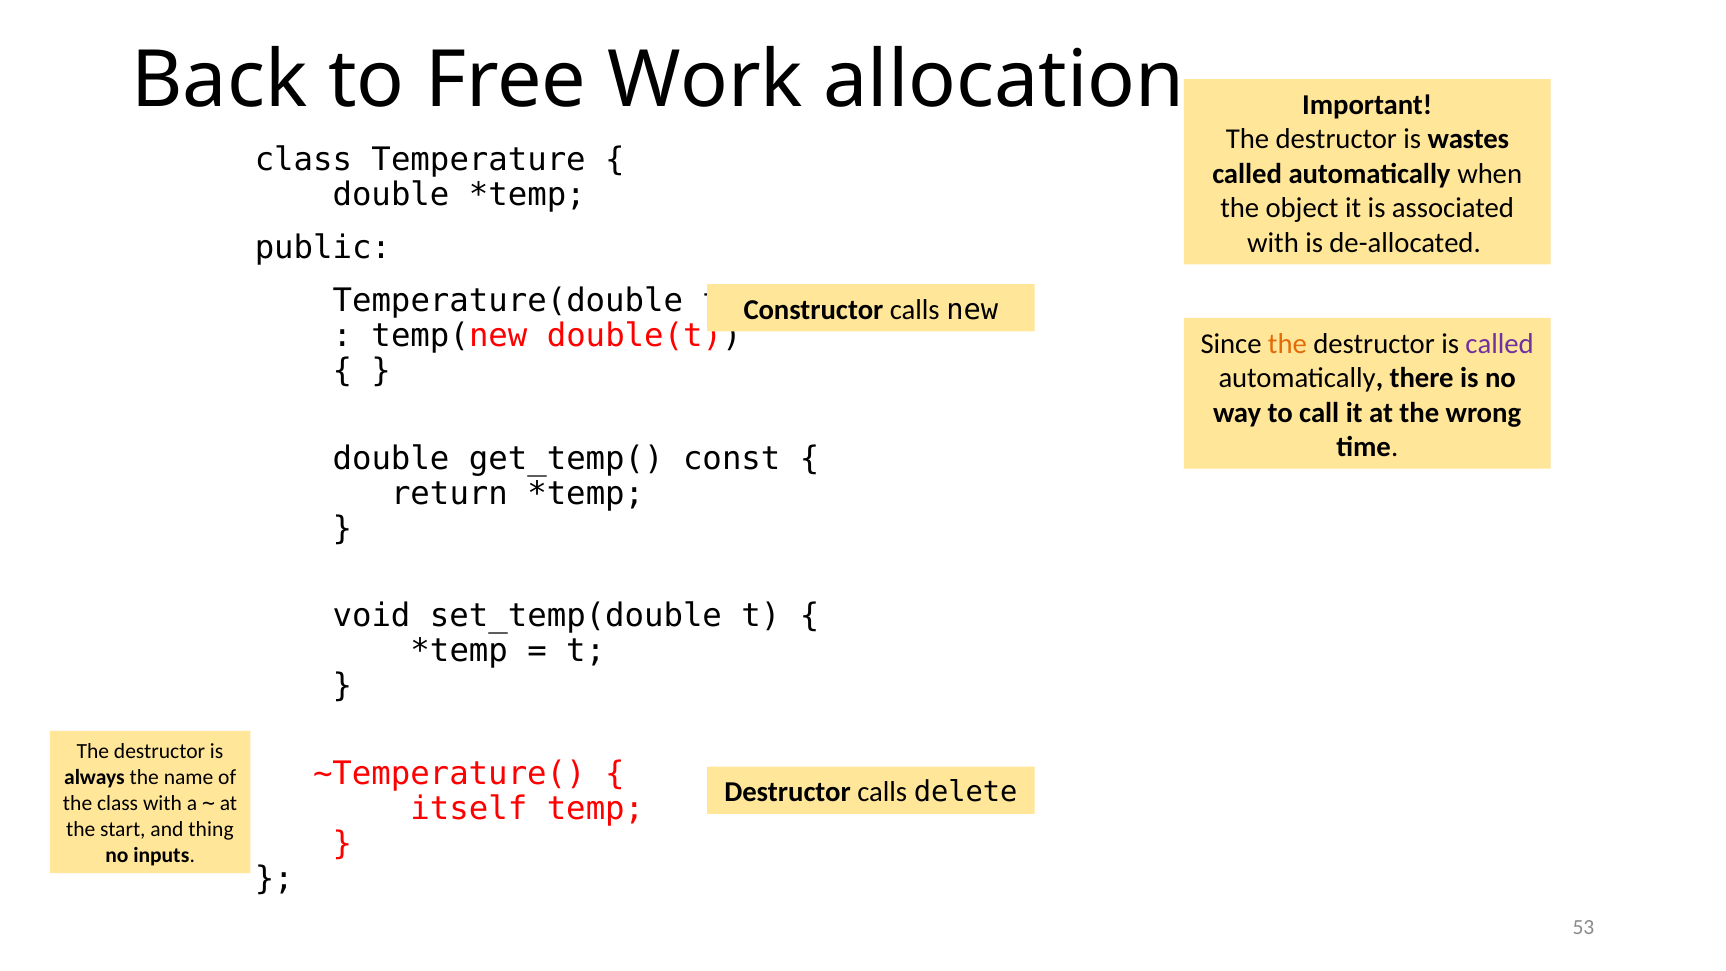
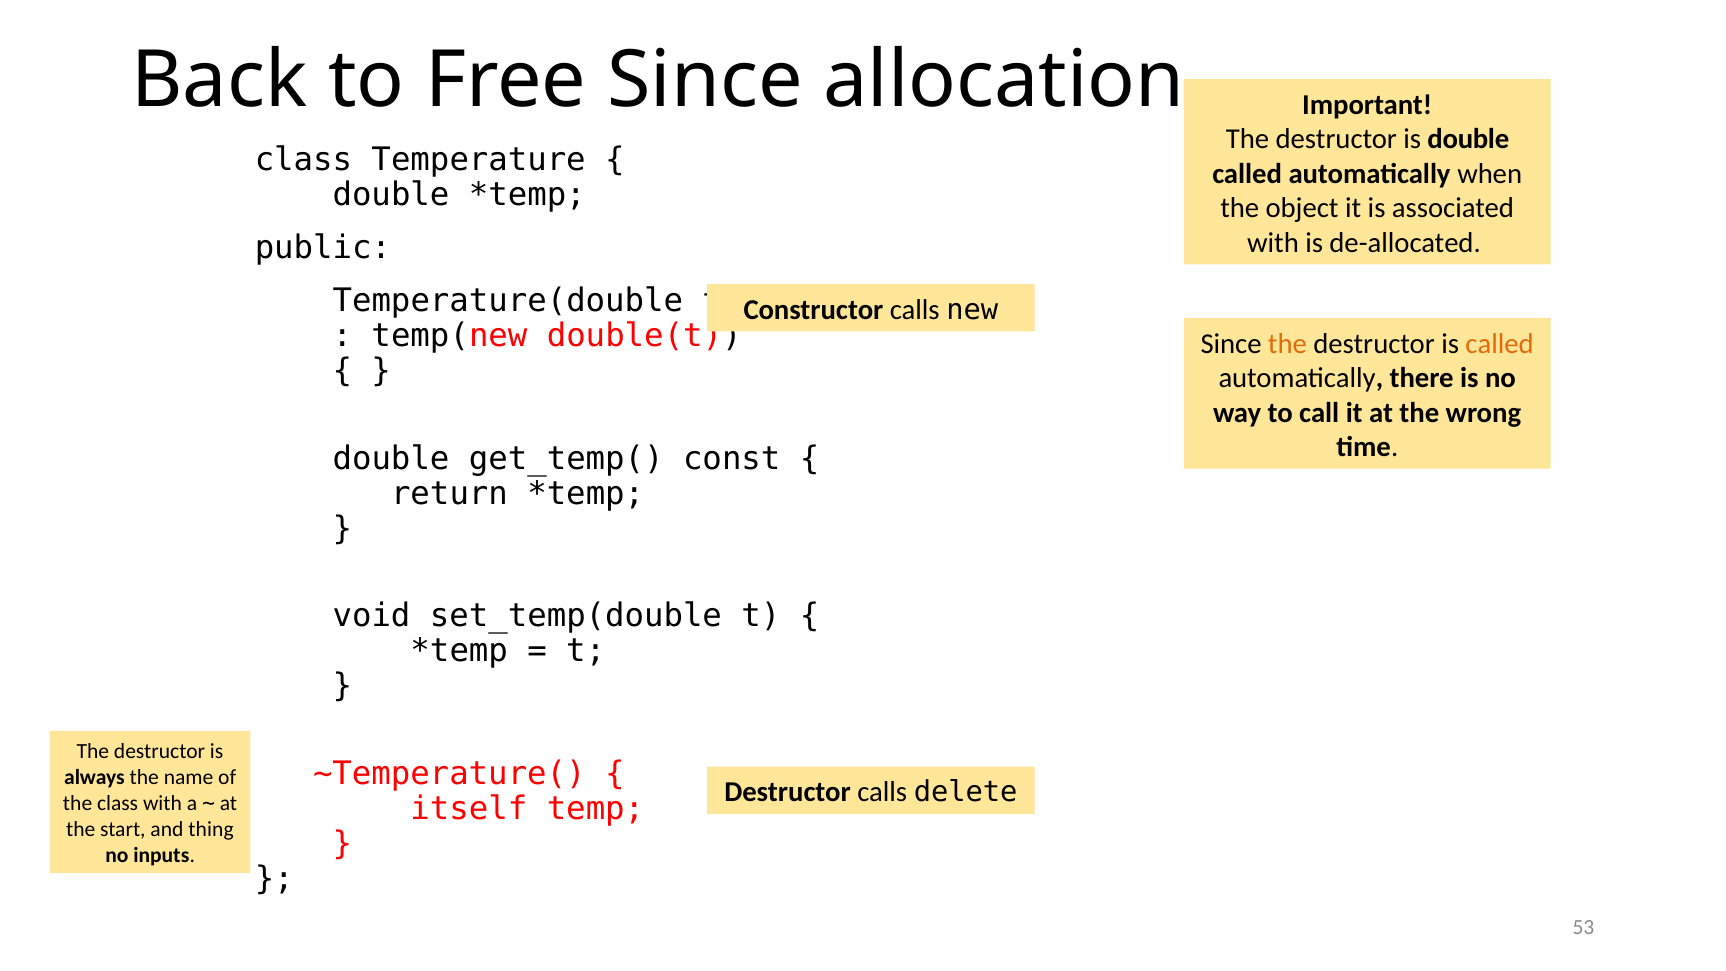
Free Work: Work -> Since
is wastes: wastes -> double
called at (1500, 343) colour: purple -> orange
